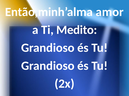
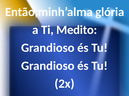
amor: amor -> glória
